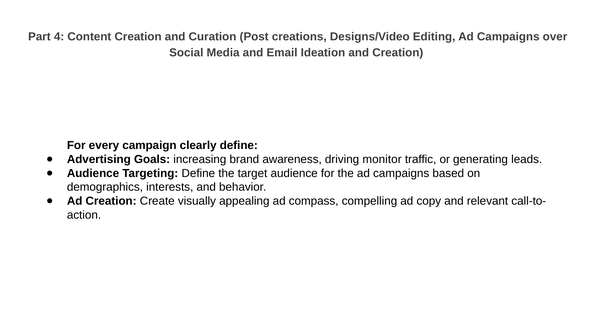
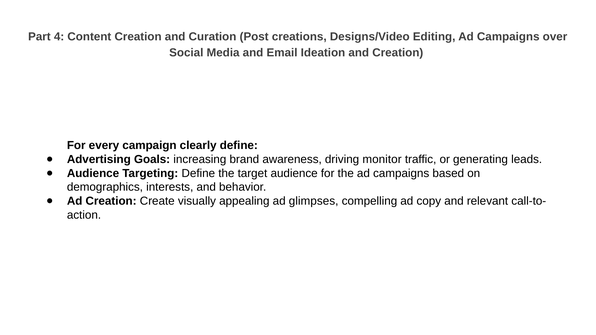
compass: compass -> glimpses
